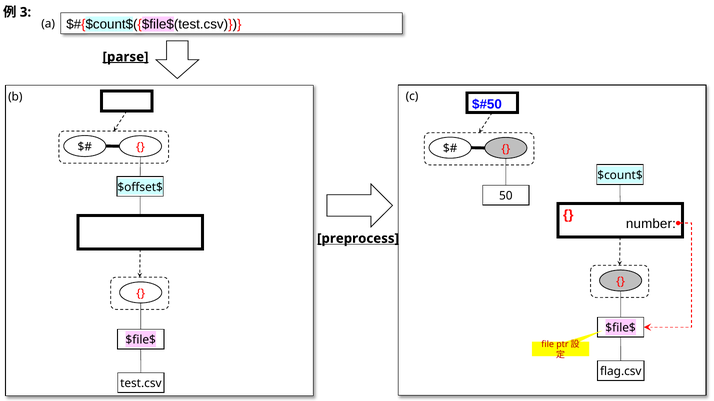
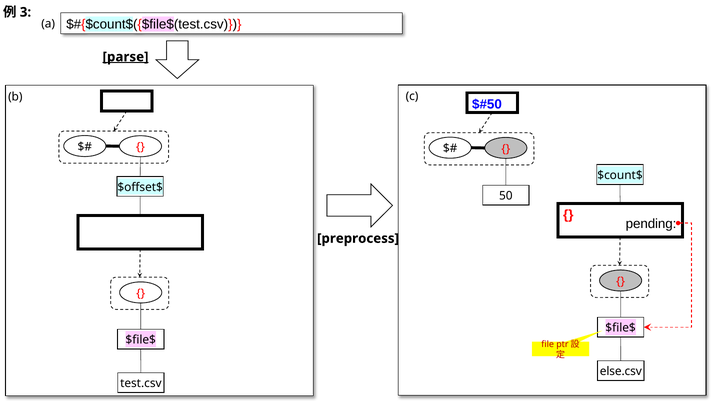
number: number -> pending
preprocess underline: present -> none
flag.csv: flag.csv -> else.csv
